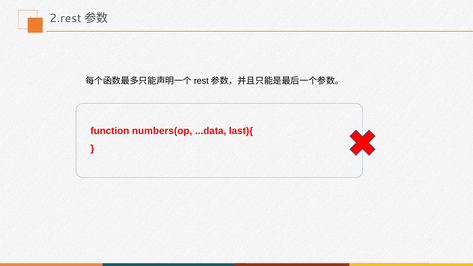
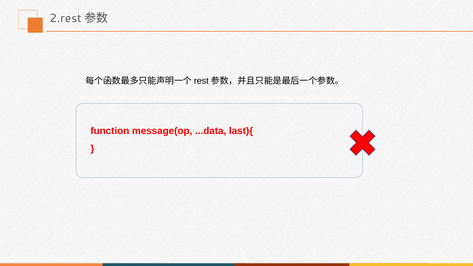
numbers(op: numbers(op -> message(op
